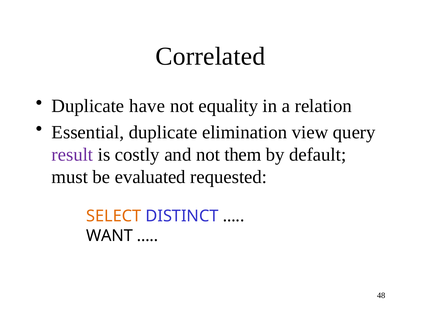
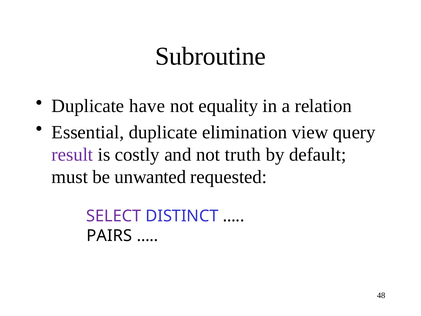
Correlated: Correlated -> Subroutine
them: them -> truth
evaluated: evaluated -> unwanted
SELECT colour: orange -> purple
WANT: WANT -> PAIRS
